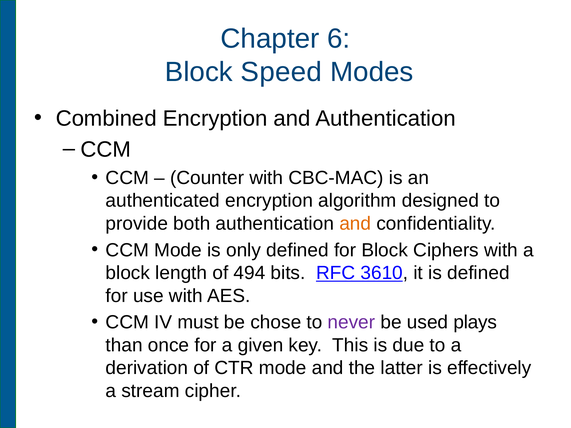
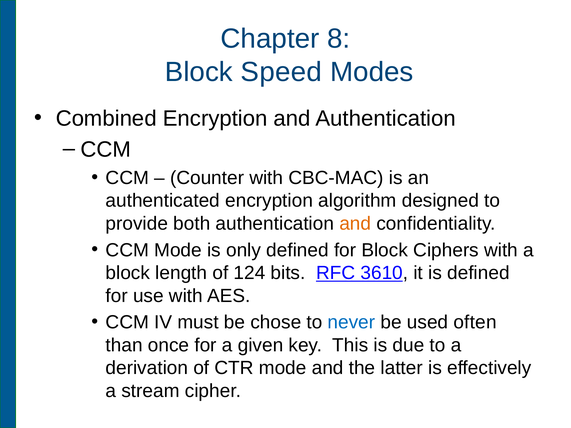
6: 6 -> 8
494: 494 -> 124
never colour: purple -> blue
plays: plays -> often
